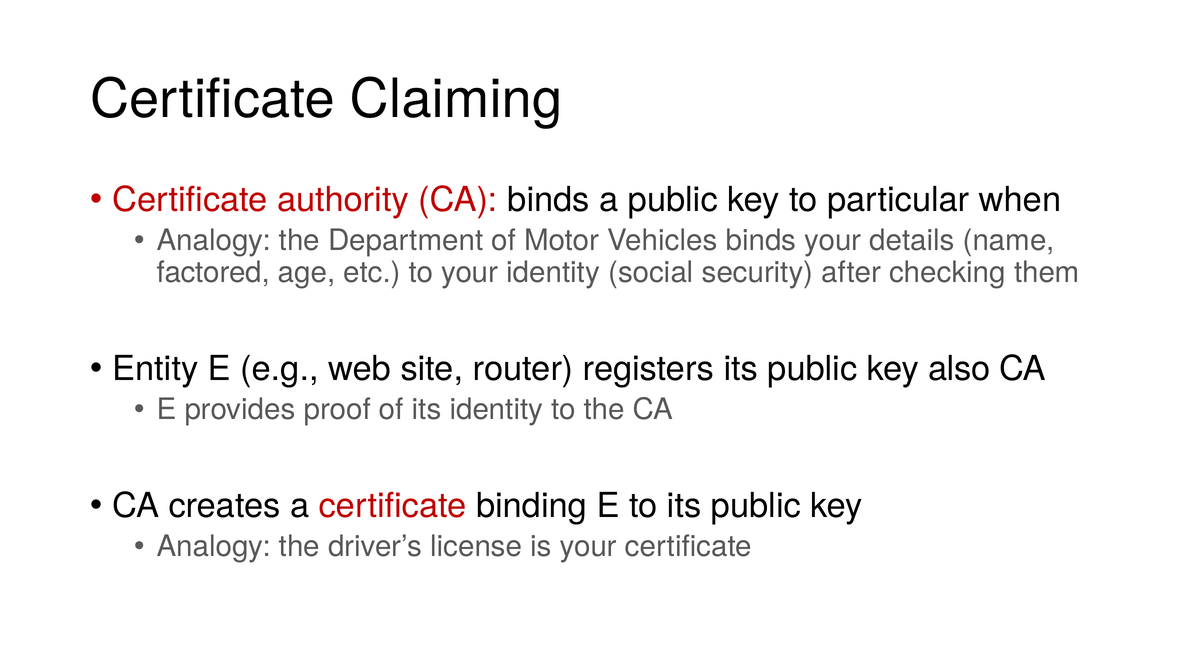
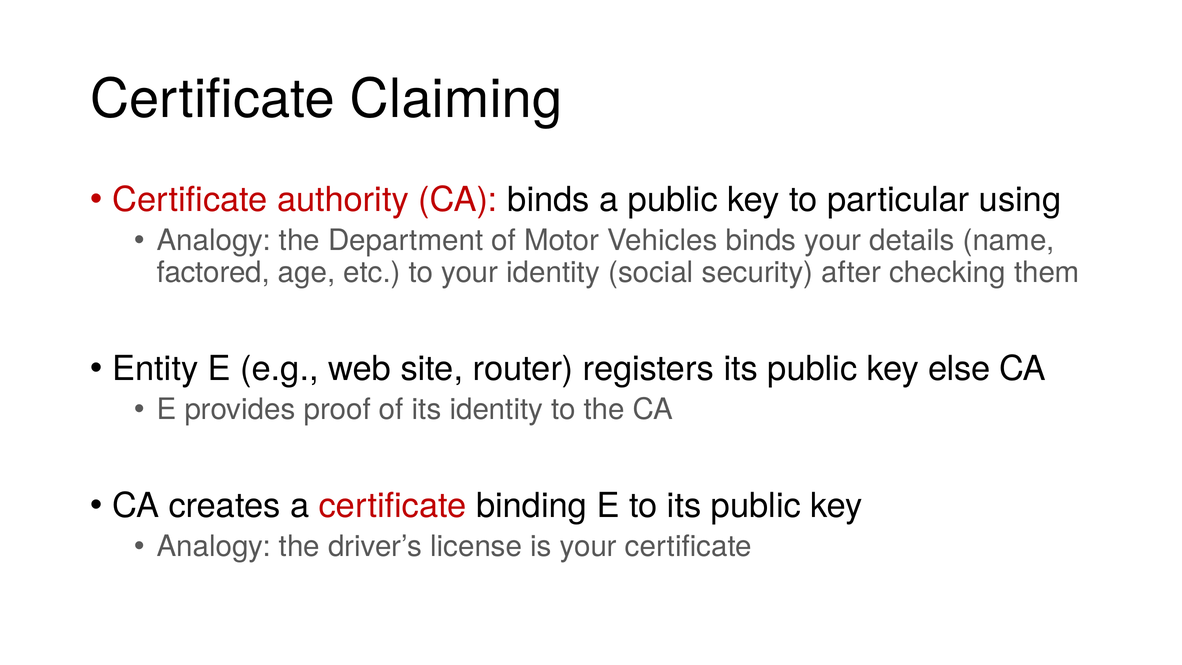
when: when -> using
also: also -> else
